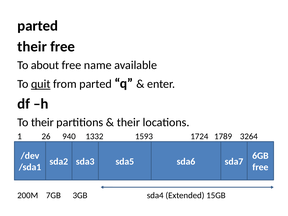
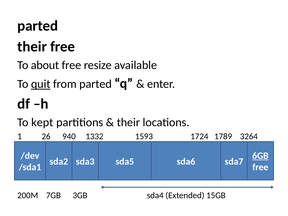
name: name -> resize
To their: their -> kept
6GB underline: none -> present
